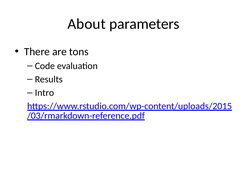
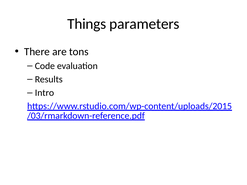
About: About -> Things
